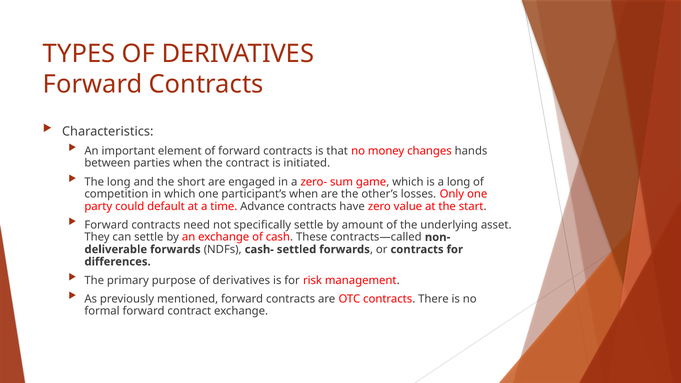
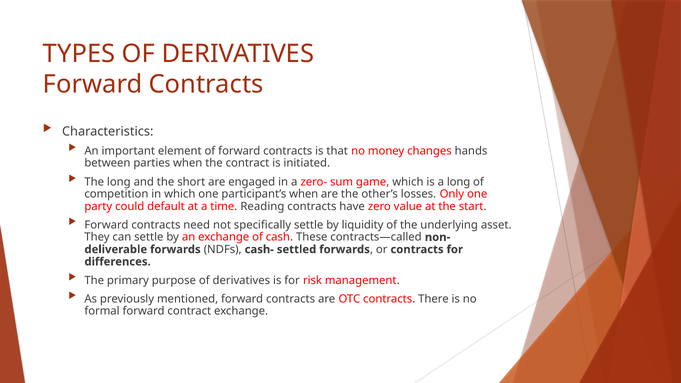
Advance: Advance -> Reading
amount: amount -> liquidity
